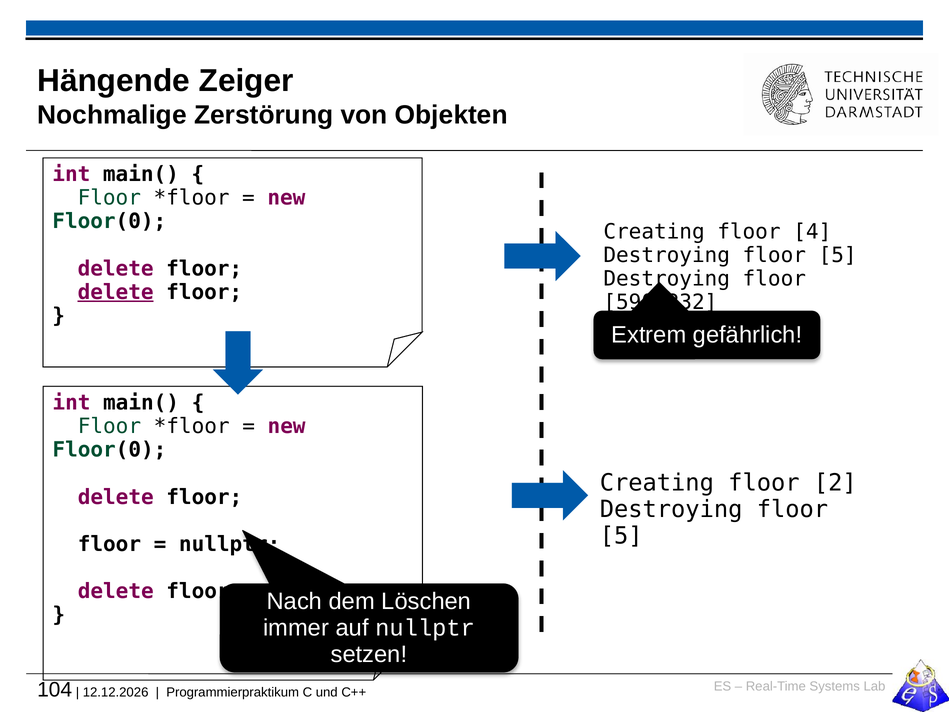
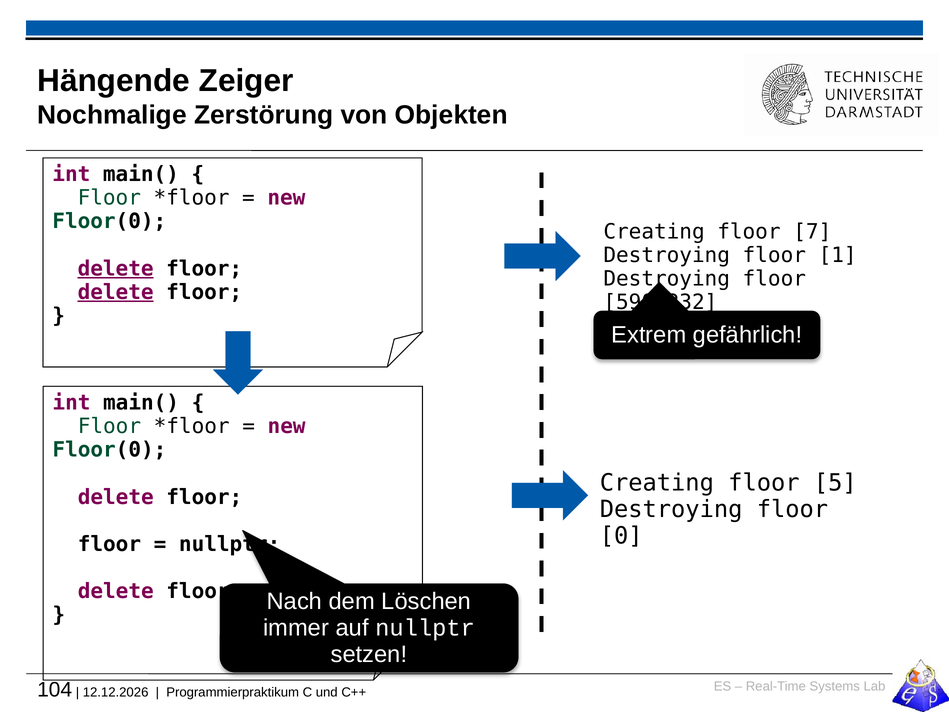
4: 4 -> 7
5 at (838, 255): 5 -> 1
delete at (116, 269) underline: none -> present
2: 2 -> 5
5 at (621, 536): 5 -> 0
